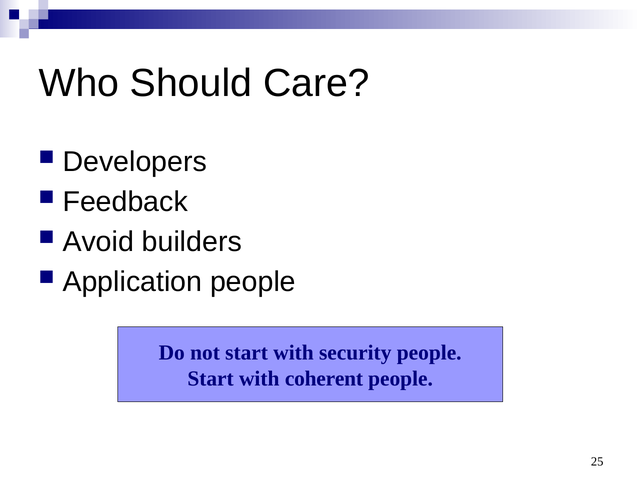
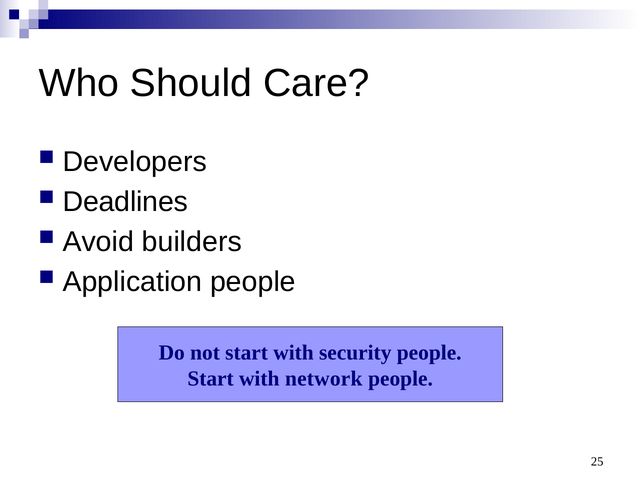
Feedback: Feedback -> Deadlines
coherent: coherent -> network
